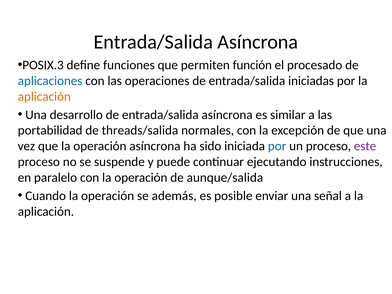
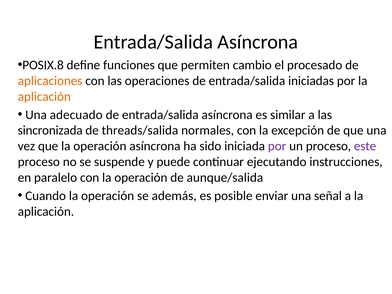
POSIX.3: POSIX.3 -> POSIX.8
función: función -> cambio
aplicaciones colour: blue -> orange
desarrollo: desarrollo -> adecuado
portabilidad: portabilidad -> sincronizada
por at (277, 146) colour: blue -> purple
